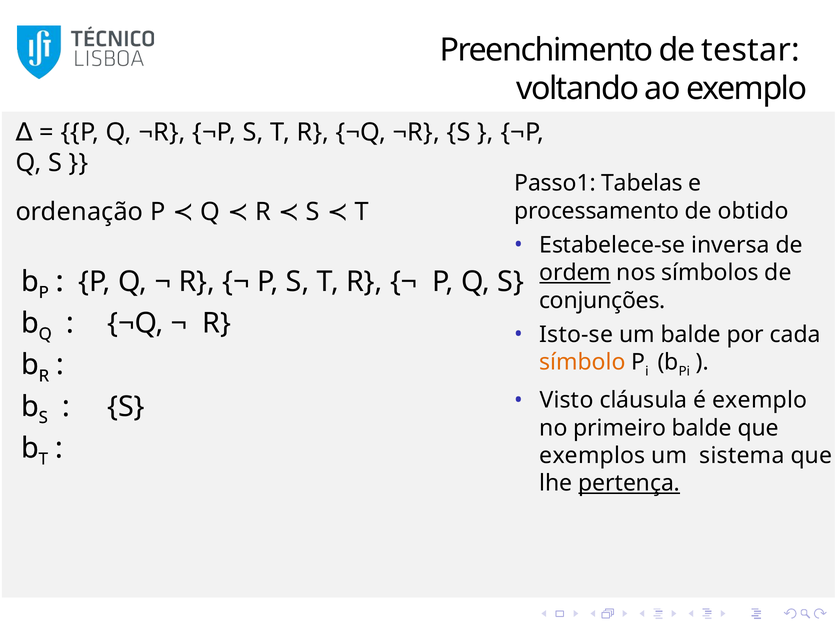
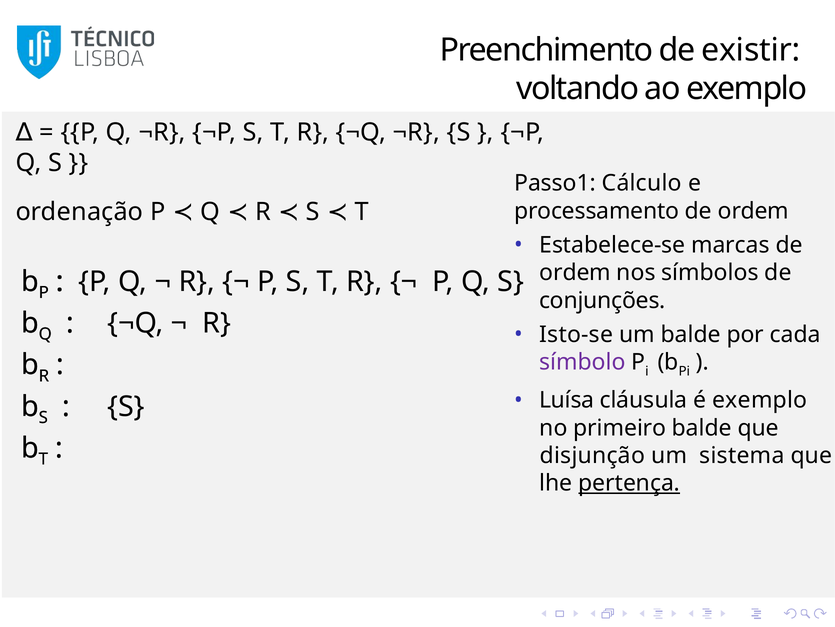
testar: testar -> existir
Tabelas: Tabelas -> Cálculo
obtido at (753, 211): obtido -> ordem
inversa: inversa -> marcas
ordem at (575, 273) underline: present -> none
símbolo colour: orange -> purple
Visto: Visto -> Luísa
exemplos: exemplos -> disjunção
